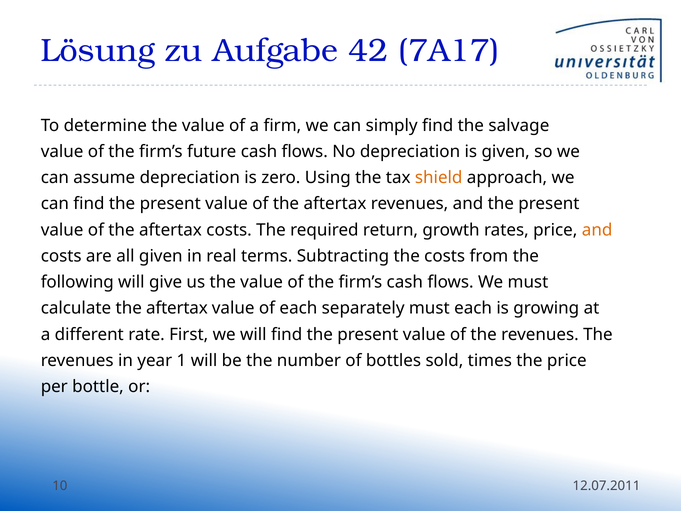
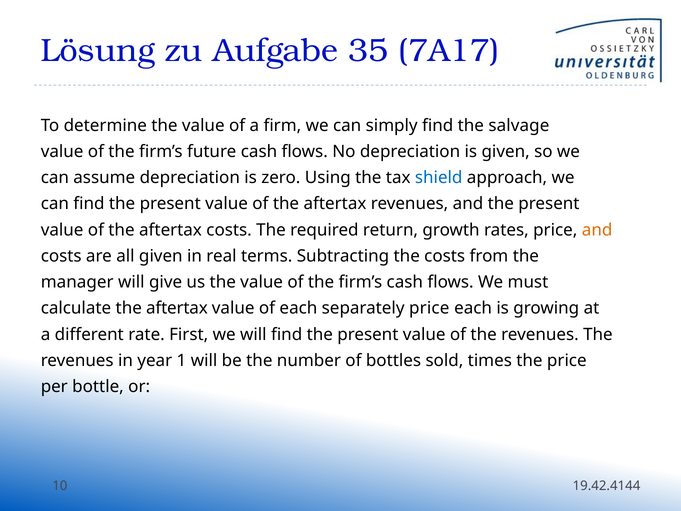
42: 42 -> 35
shield colour: orange -> blue
following: following -> manager
separately must: must -> price
12.07.2011: 12.07.2011 -> 19.42.4144
